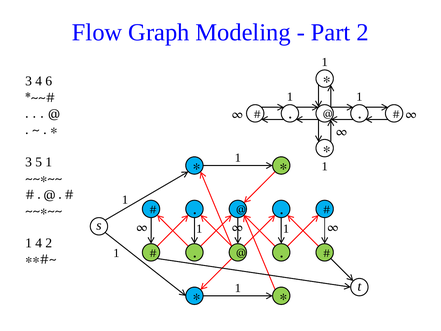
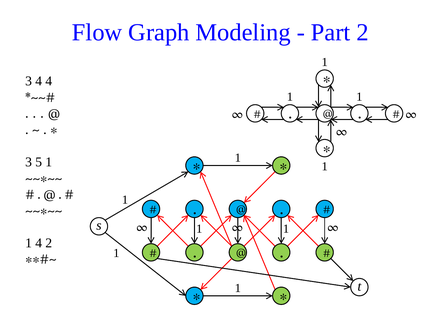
4 6: 6 -> 4
